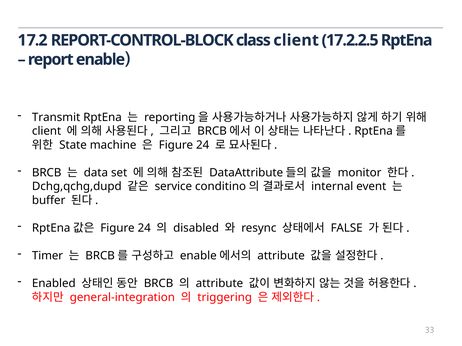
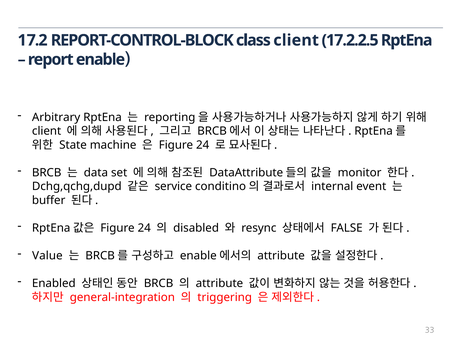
Transmit: Transmit -> Arbitrary
Timer: Timer -> Value
